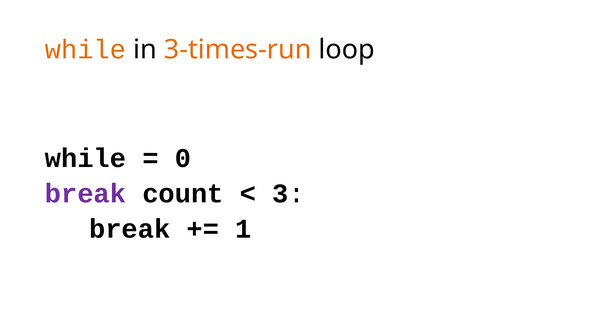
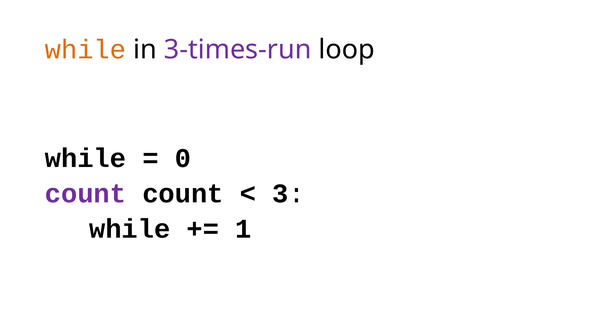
3-times-run colour: orange -> purple
break at (86, 193): break -> count
break at (130, 229): break -> while
